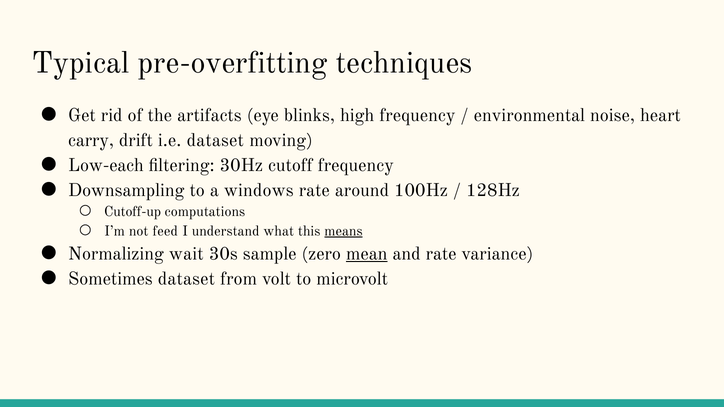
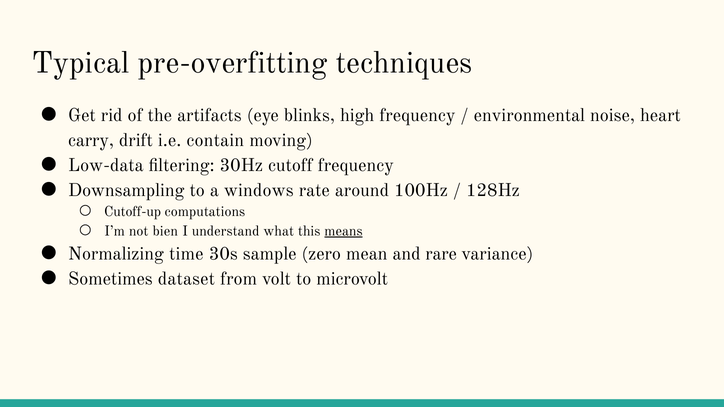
i.e dataset: dataset -> contain
Low-each: Low-each -> Low-data
feed: feed -> bien
wait: wait -> time
mean underline: present -> none
and rate: rate -> rare
